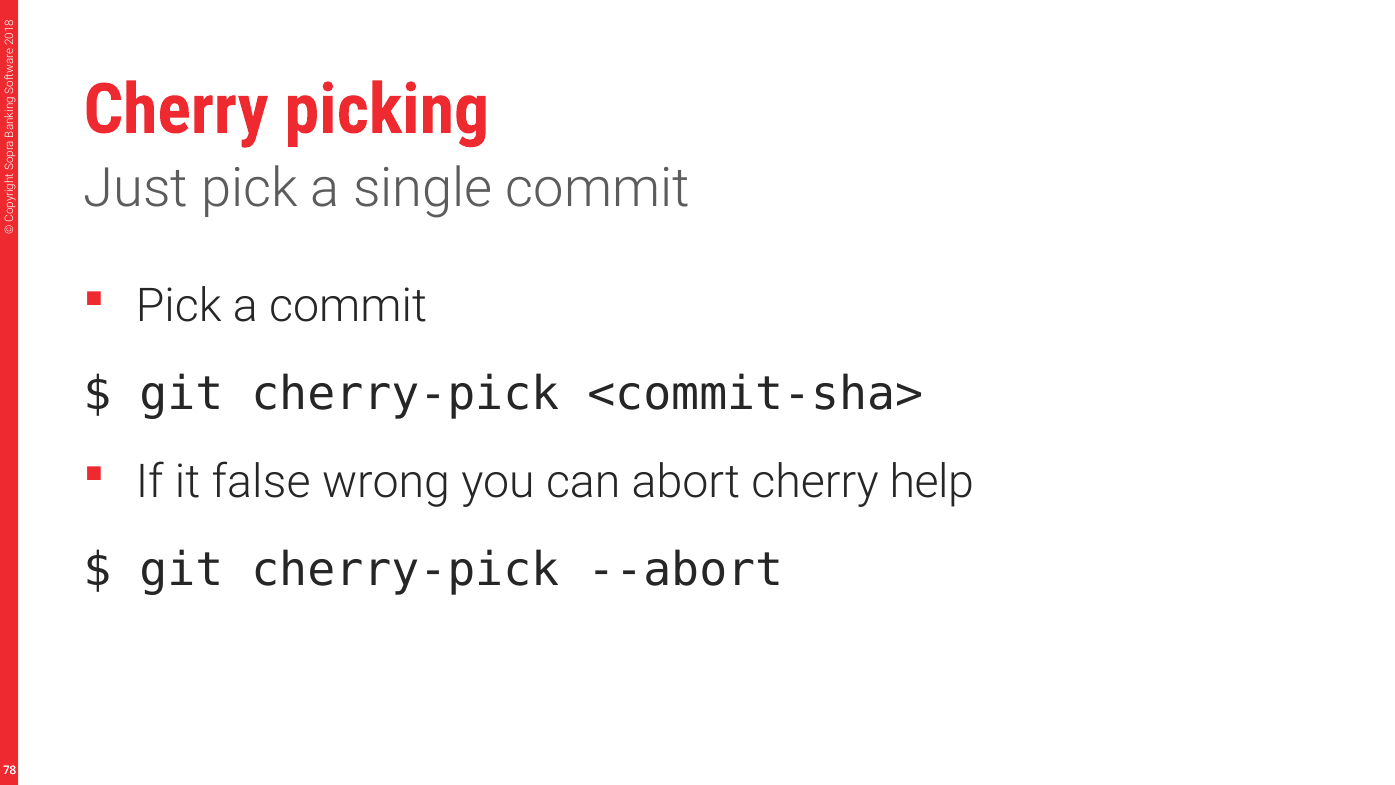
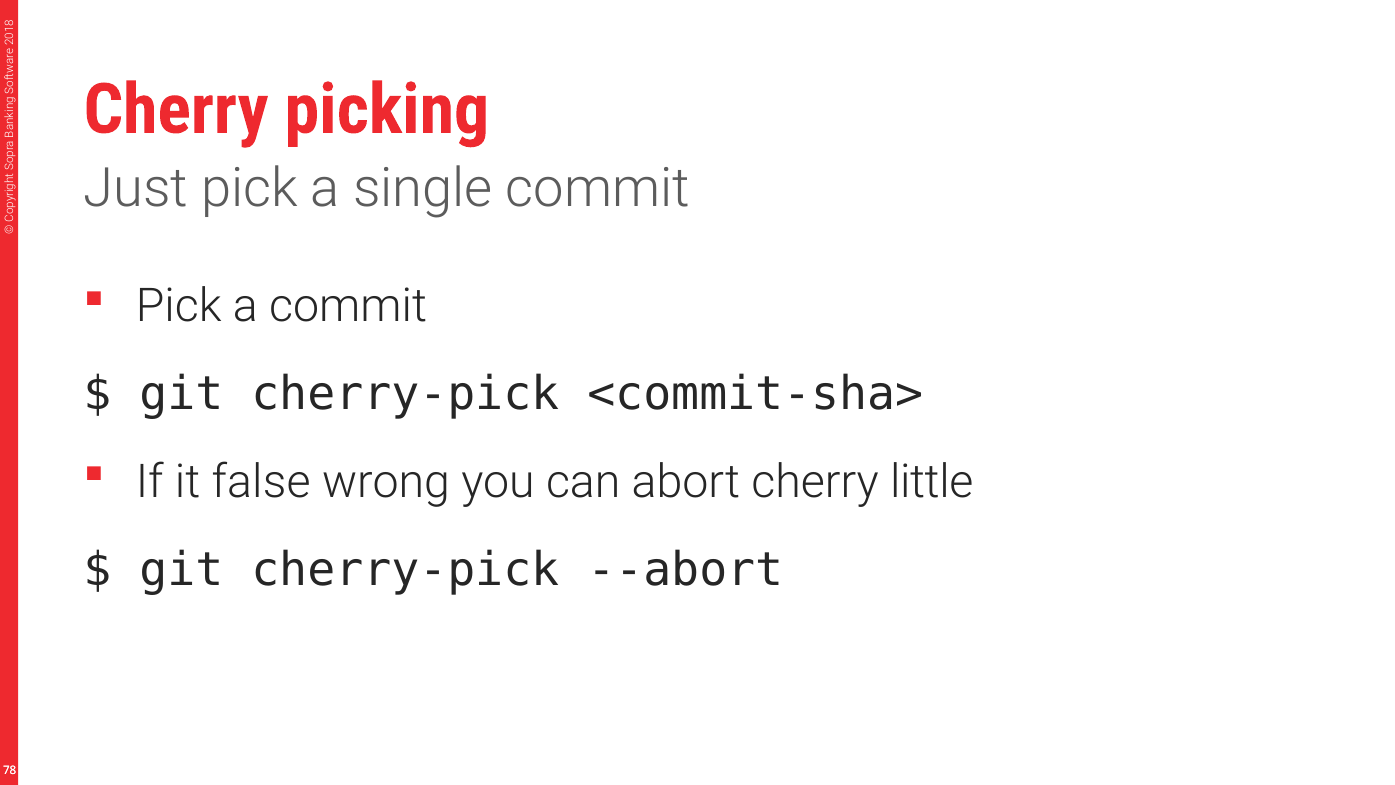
help: help -> little
